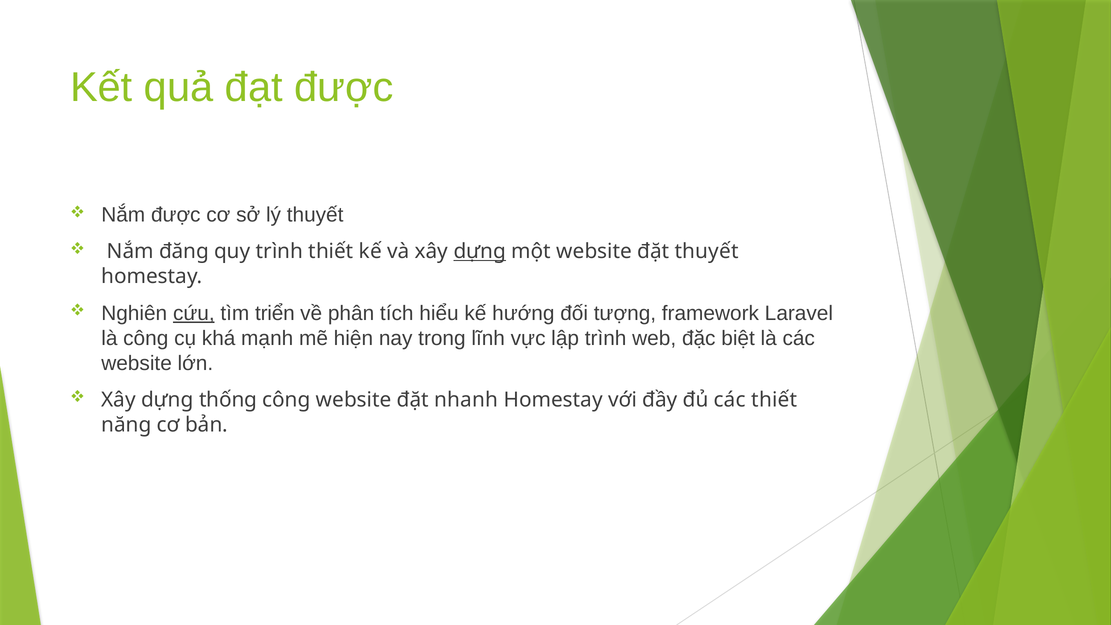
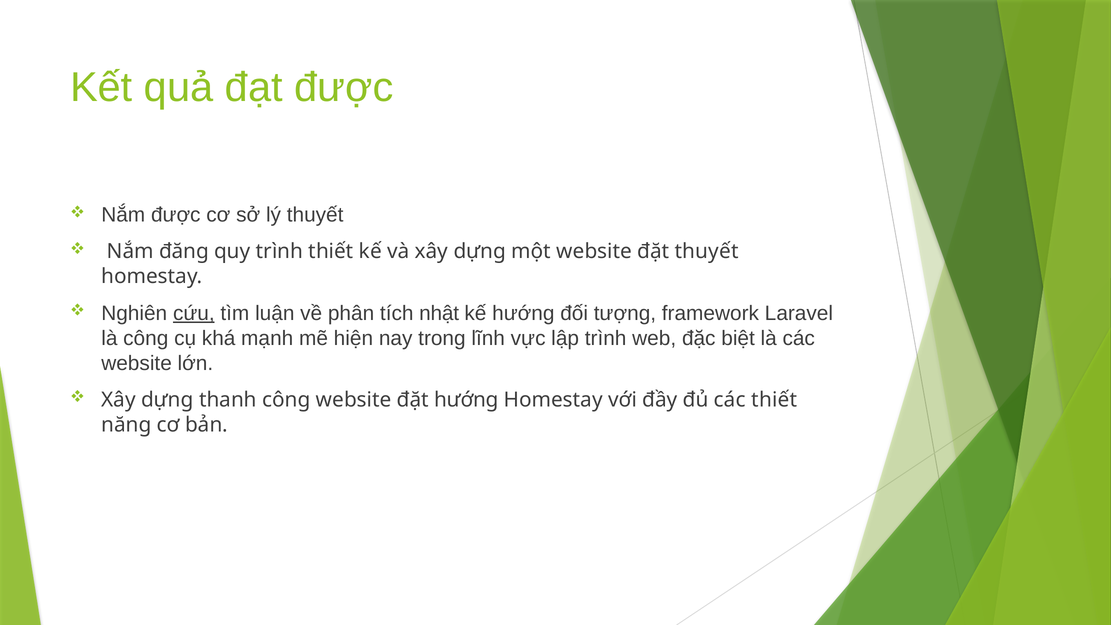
dựng at (480, 252) underline: present -> none
triển: triển -> luận
hiểu: hiểu -> nhật
thống: thống -> thanh
đặt nhanh: nhanh -> hướng
